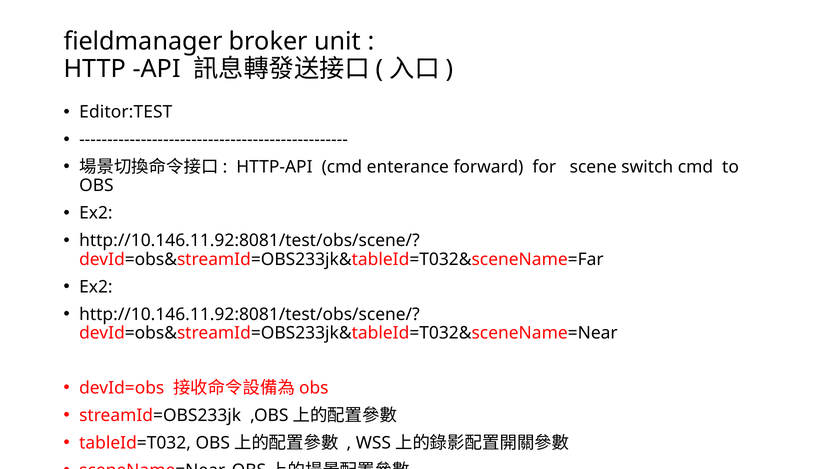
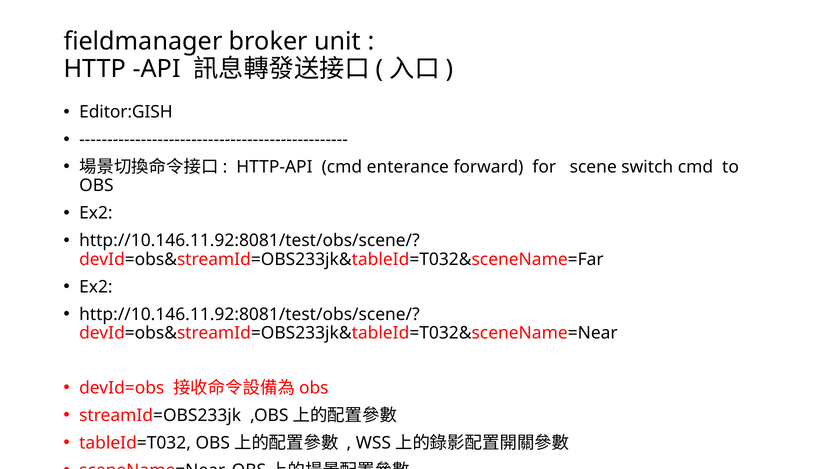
Editor:TEST: Editor:TEST -> Editor:GISH
